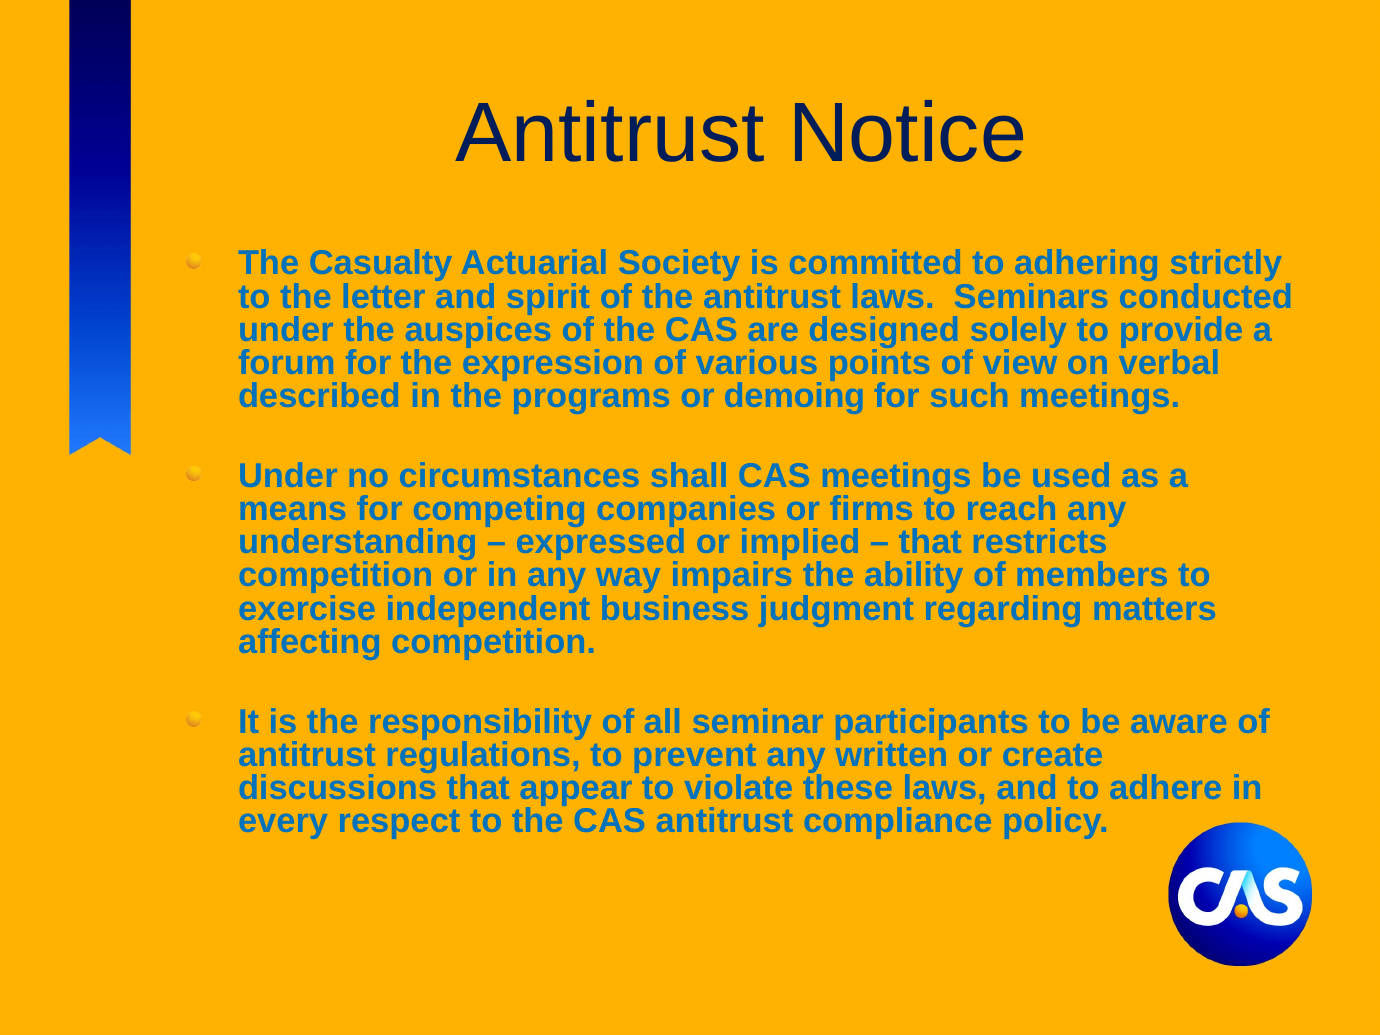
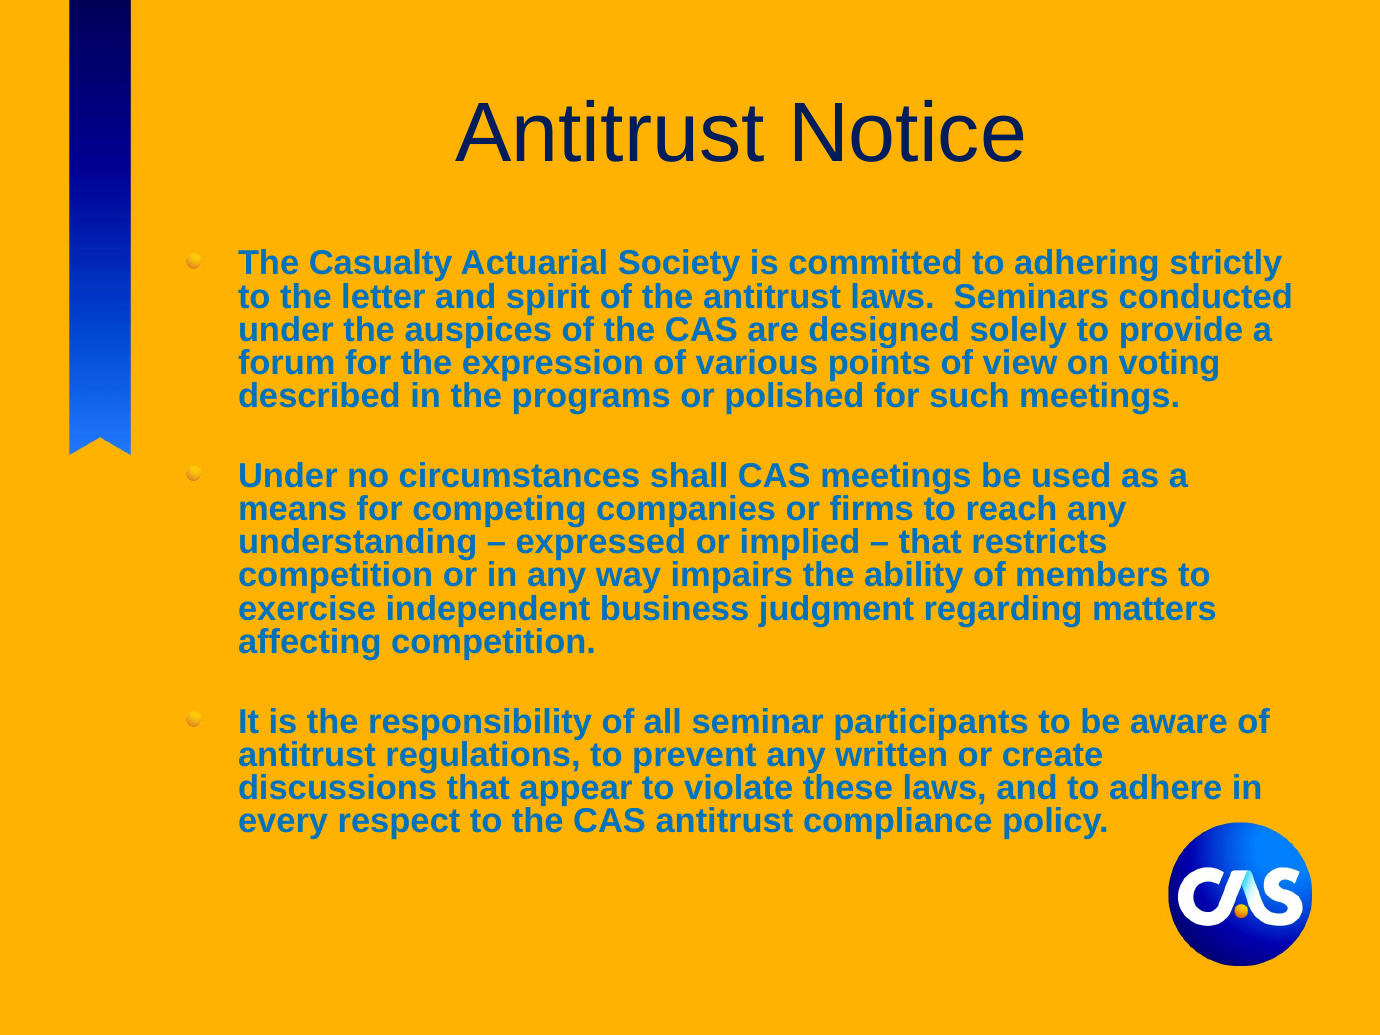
verbal: verbal -> voting
demoing: demoing -> polished
